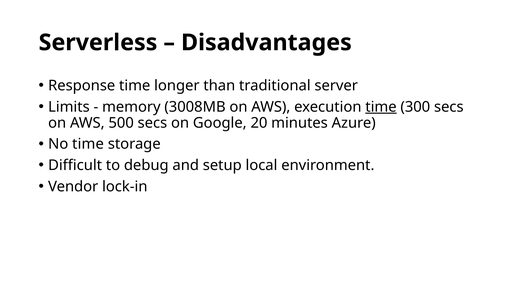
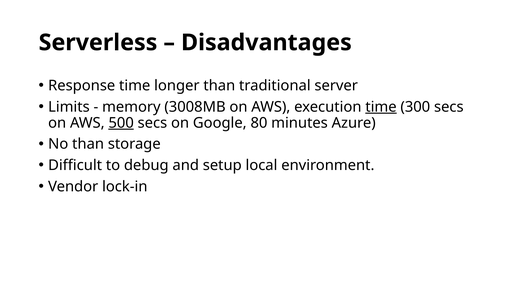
500 underline: none -> present
20: 20 -> 80
No time: time -> than
